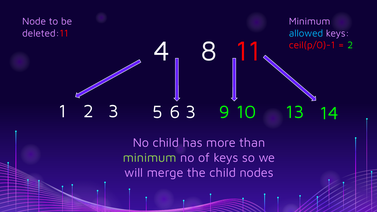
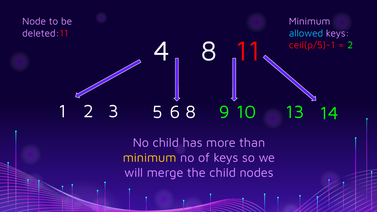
ceil(p/0)-1: ceil(p/0)-1 -> ceil(p/5)-1
5 3: 3 -> 8
minimum at (150, 158) colour: light green -> yellow
